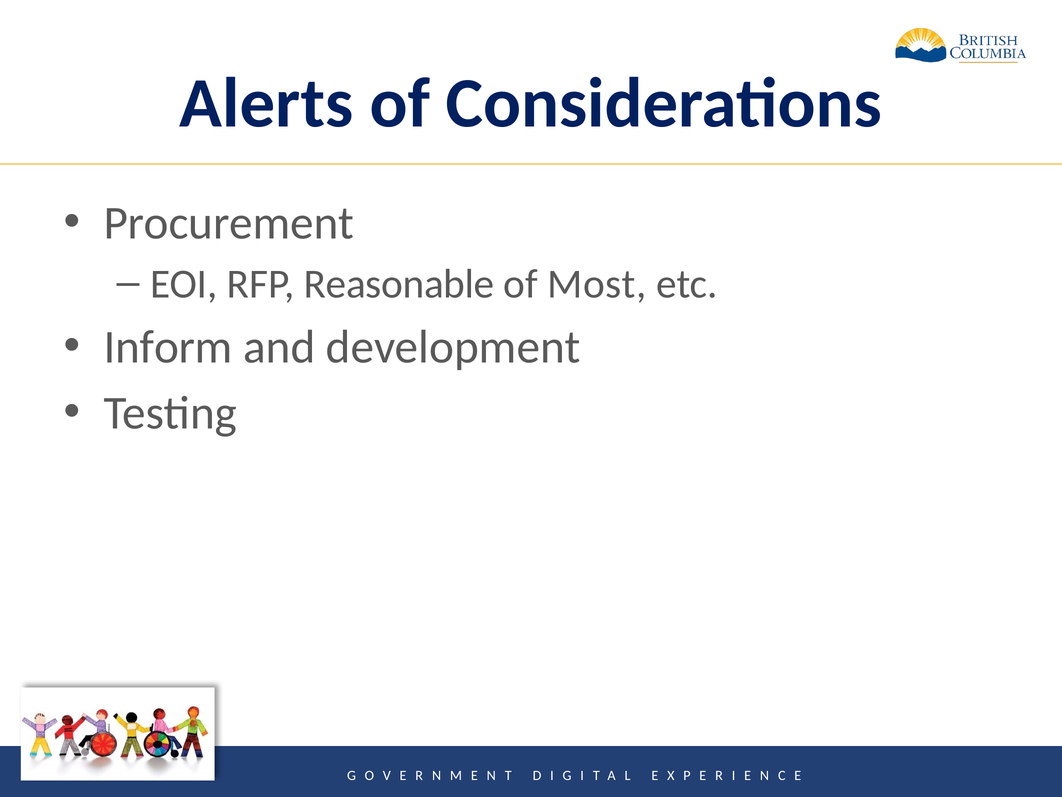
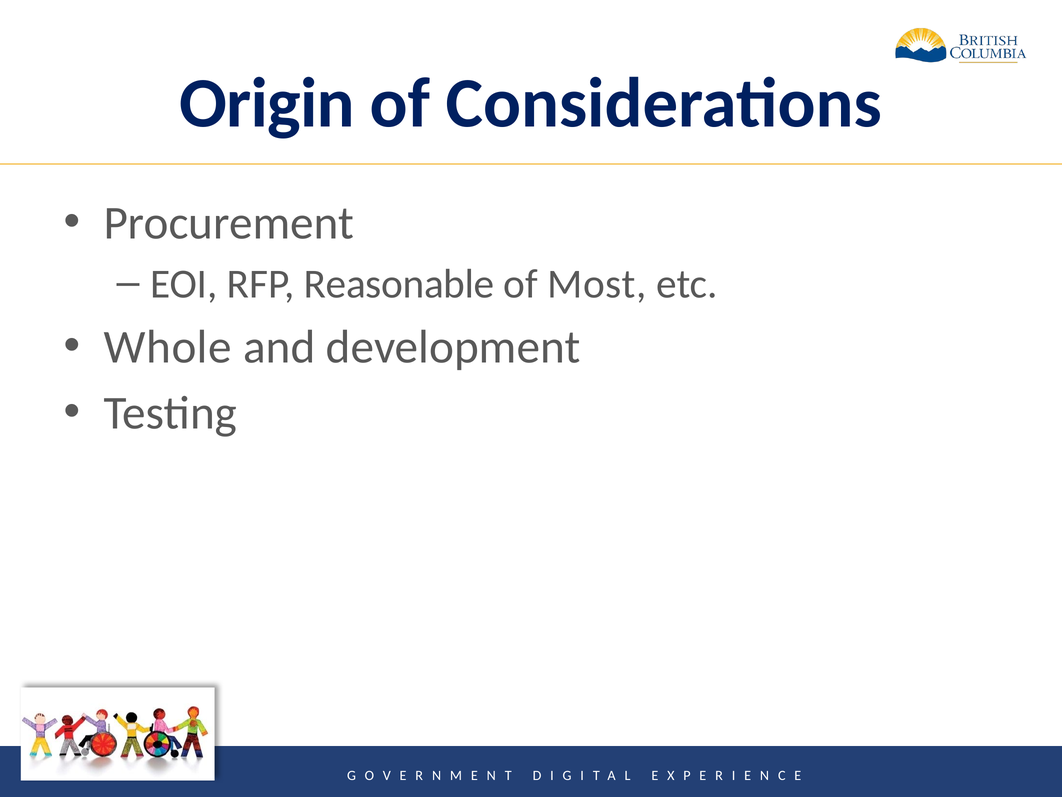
Alerts: Alerts -> Origin
Inform: Inform -> Whole
